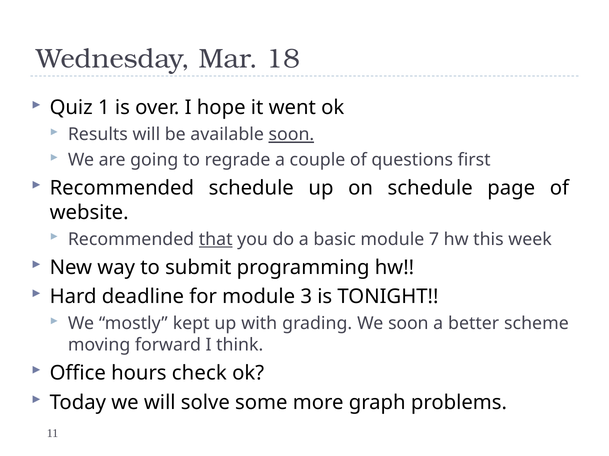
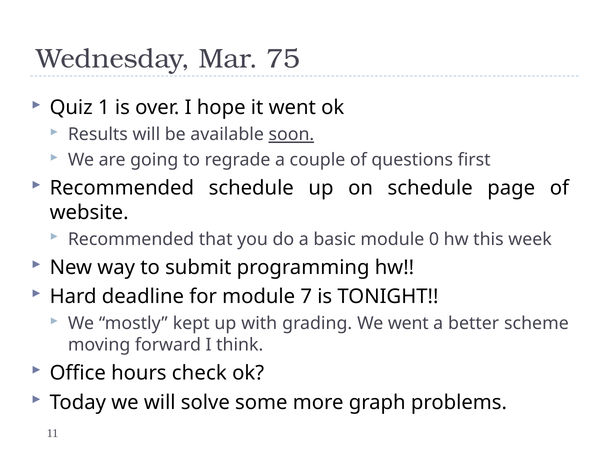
18: 18 -> 75
that underline: present -> none
7: 7 -> 0
3: 3 -> 7
We soon: soon -> went
